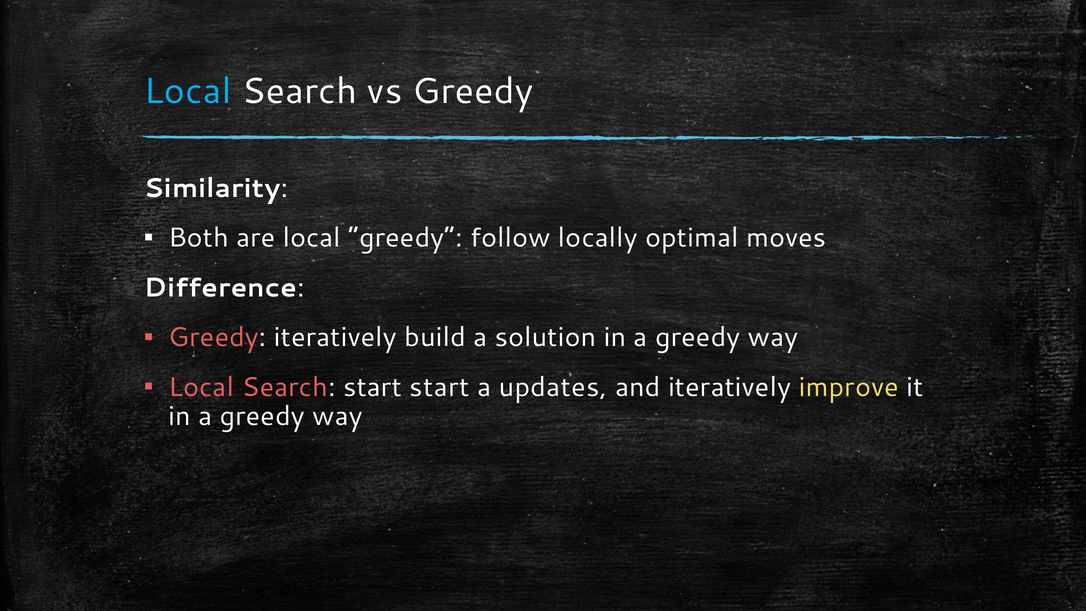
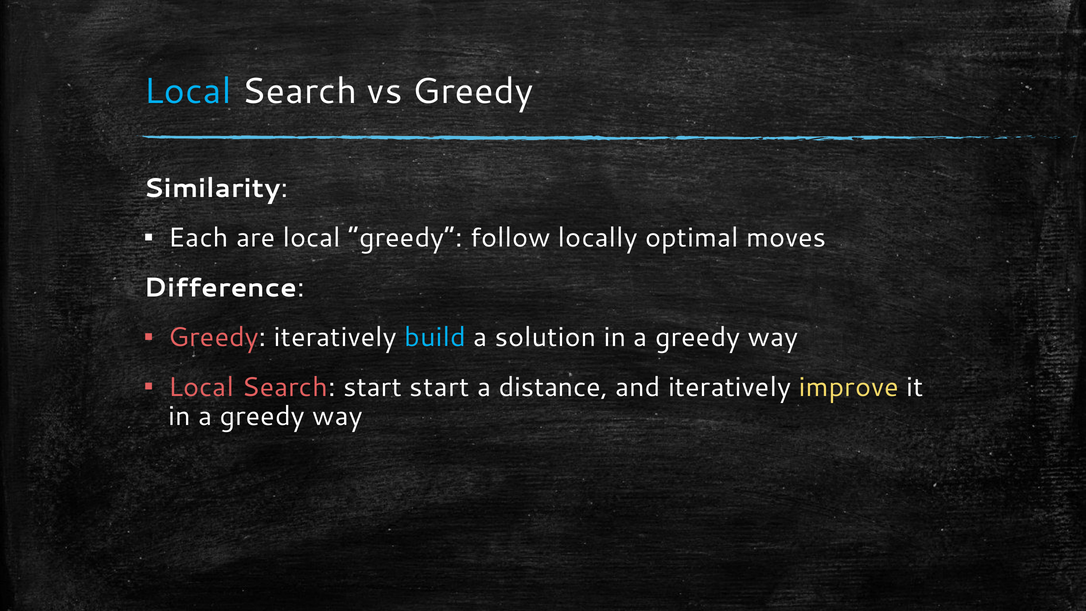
Both: Both -> Each
build colour: white -> light blue
updates: updates -> distance
